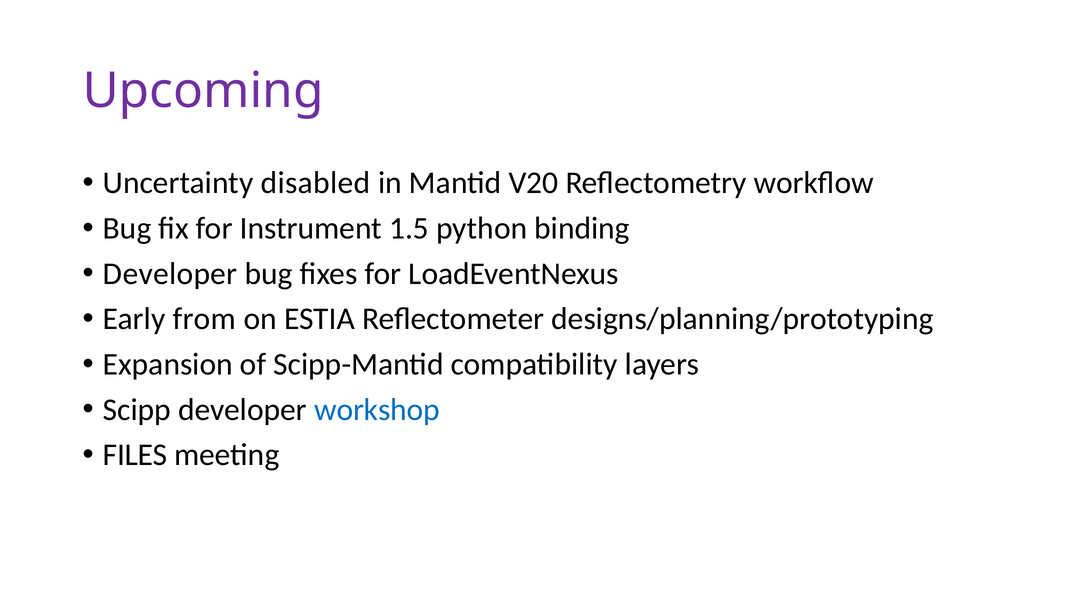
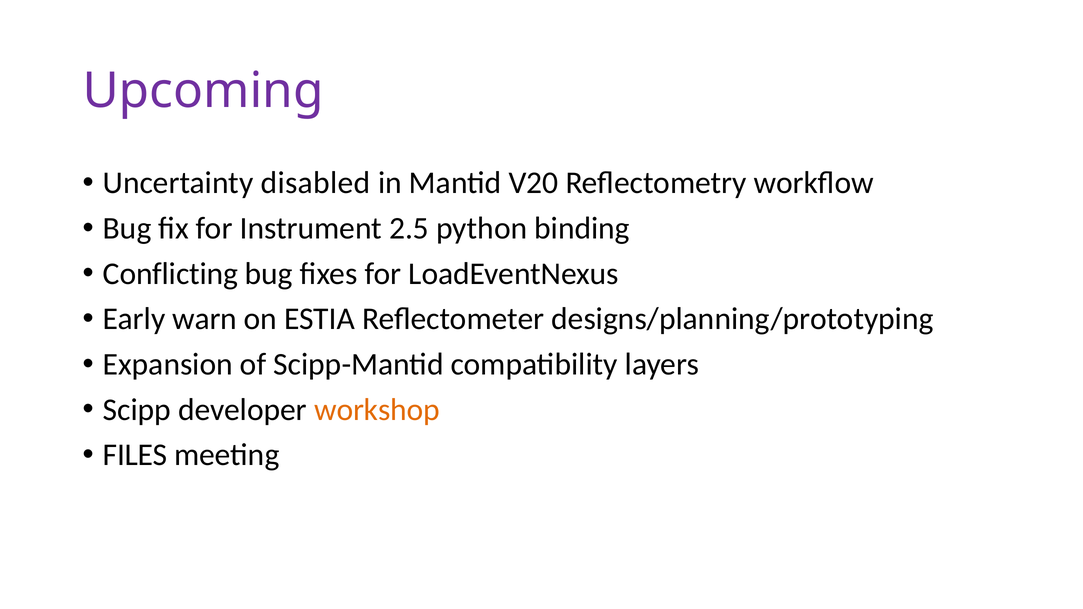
1.5: 1.5 -> 2.5
Developer at (170, 274): Developer -> Conflicting
from: from -> warn
workshop colour: blue -> orange
